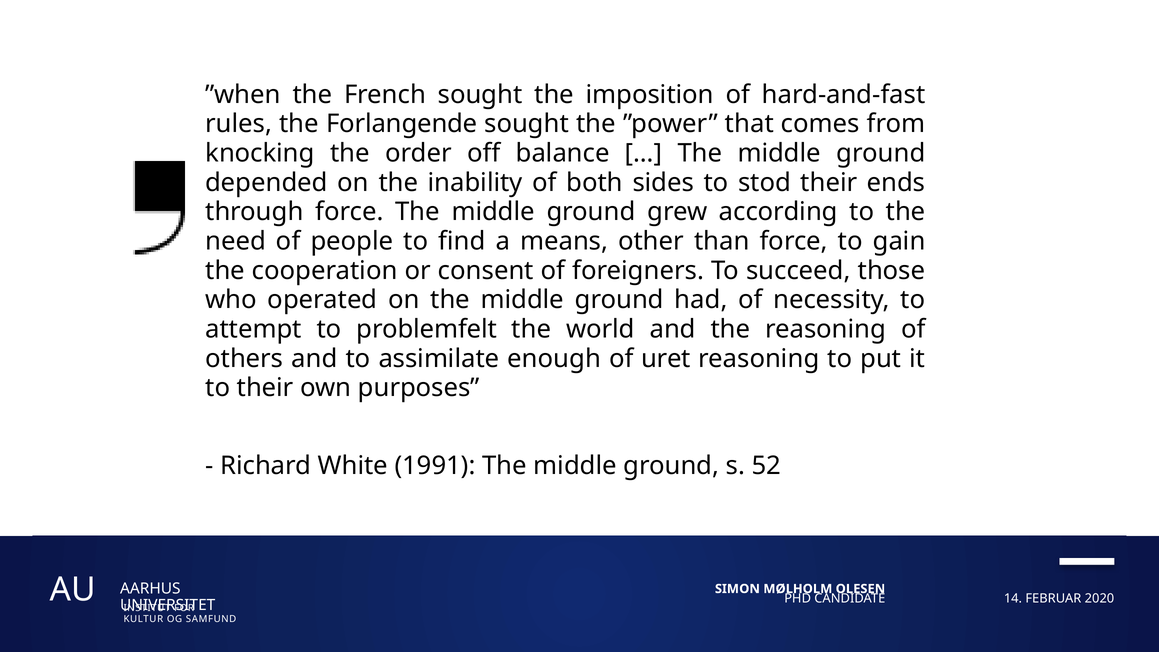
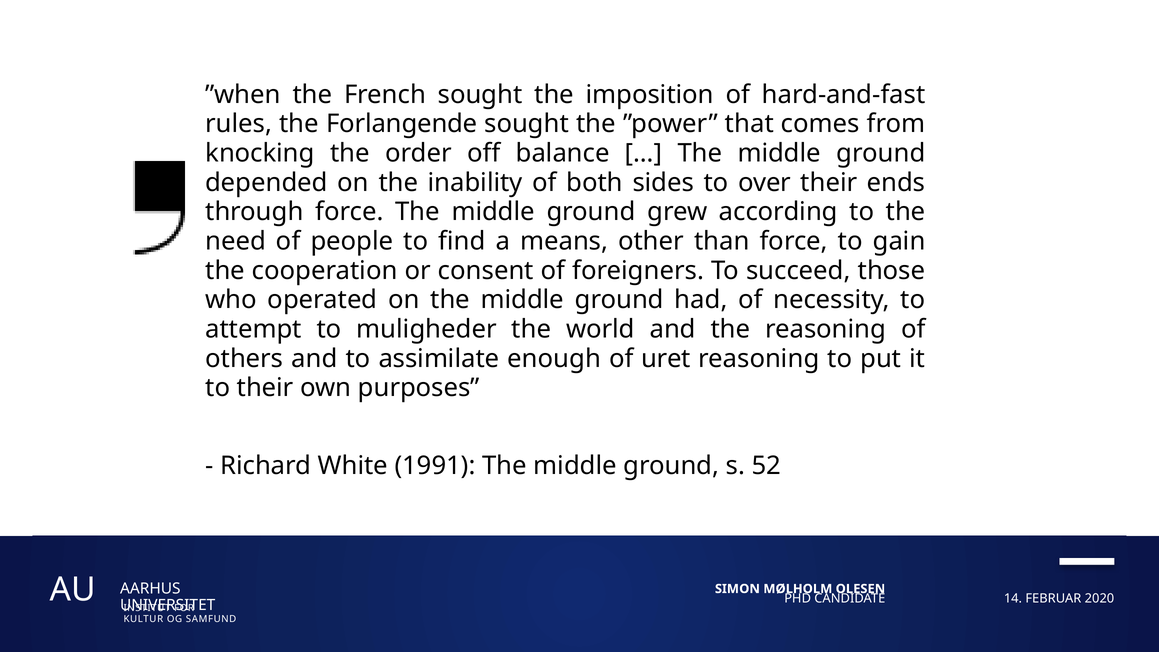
stod: stod -> over
problemfelt: problemfelt -> muligheder
